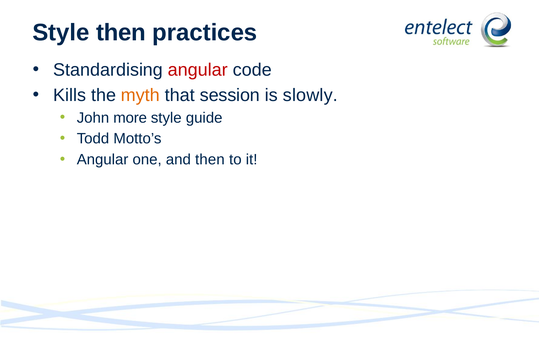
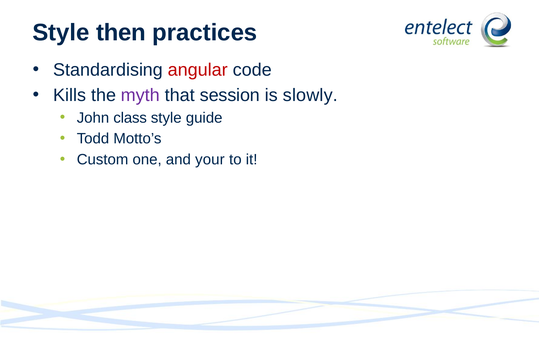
myth colour: orange -> purple
more: more -> class
Angular at (103, 160): Angular -> Custom
and then: then -> your
